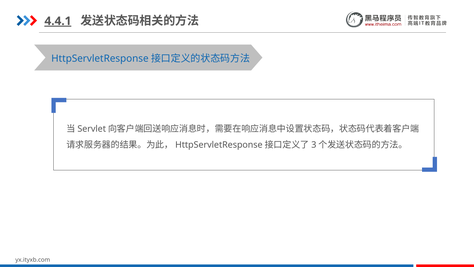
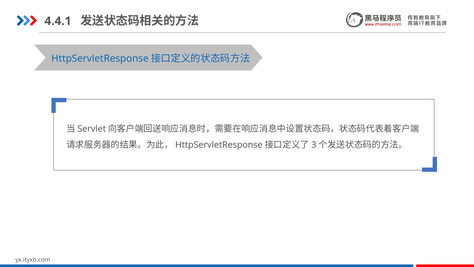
4.4.1 underline: present -> none
